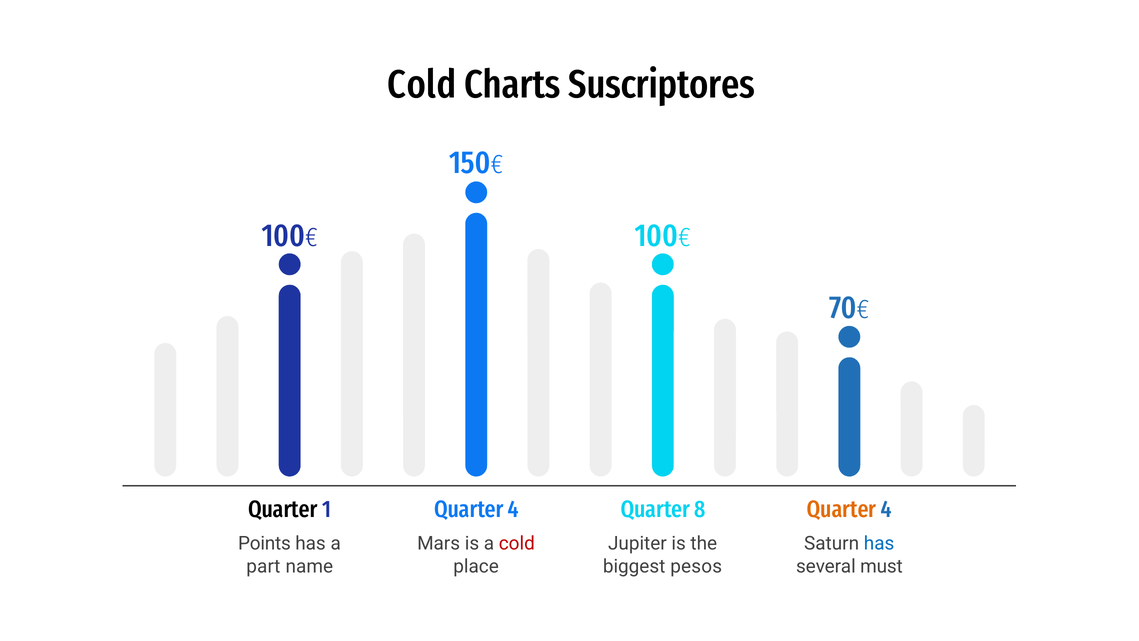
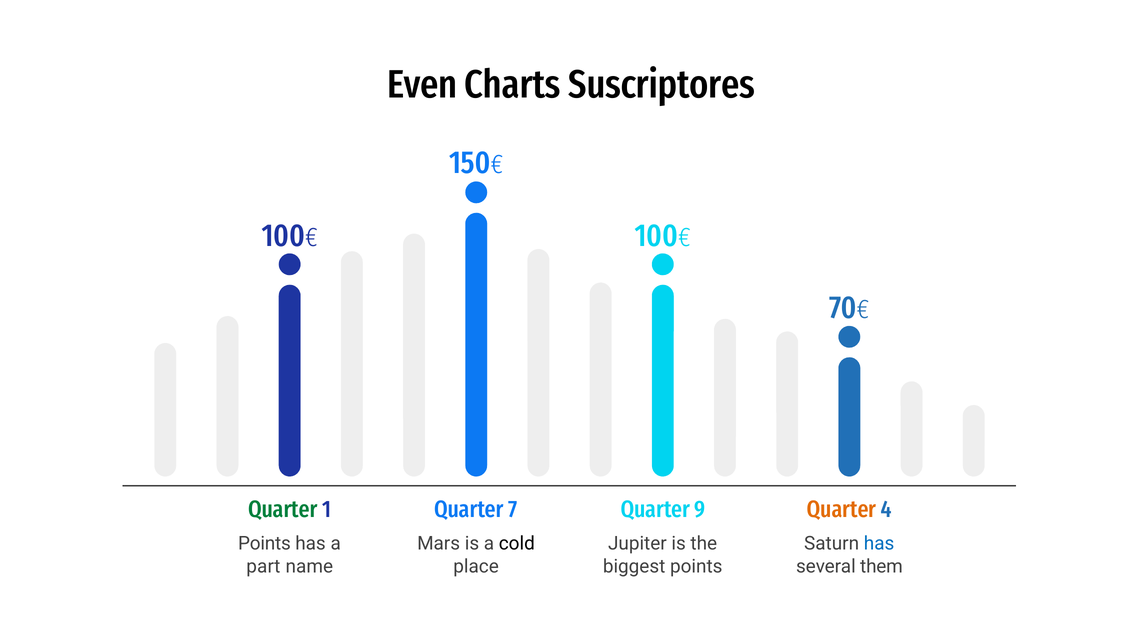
Cold at (422, 84): Cold -> Even
Quarter at (283, 509) colour: black -> green
4 at (513, 509): 4 -> 7
8: 8 -> 9
cold at (517, 543) colour: red -> black
biggest pesos: pesos -> points
must: must -> them
